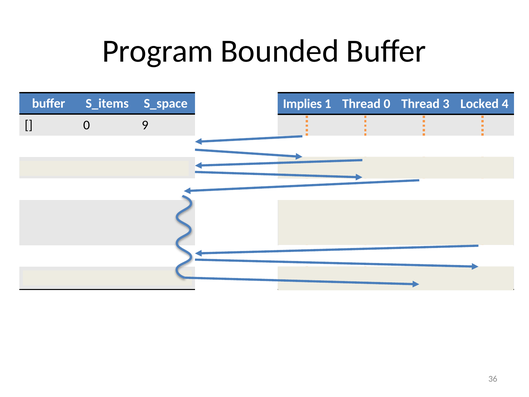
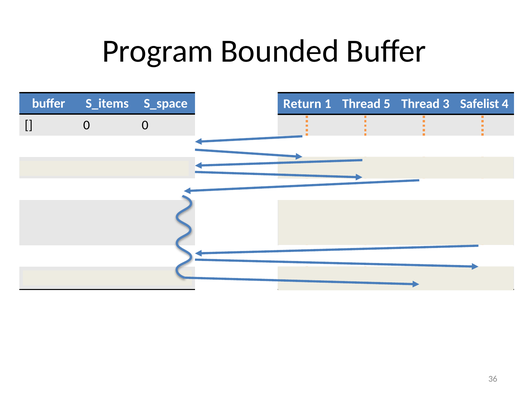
Implies: Implies -> Return
Thread 0: 0 -> 5
Locked: Locked -> Safelist
0 9: 9 -> 0
